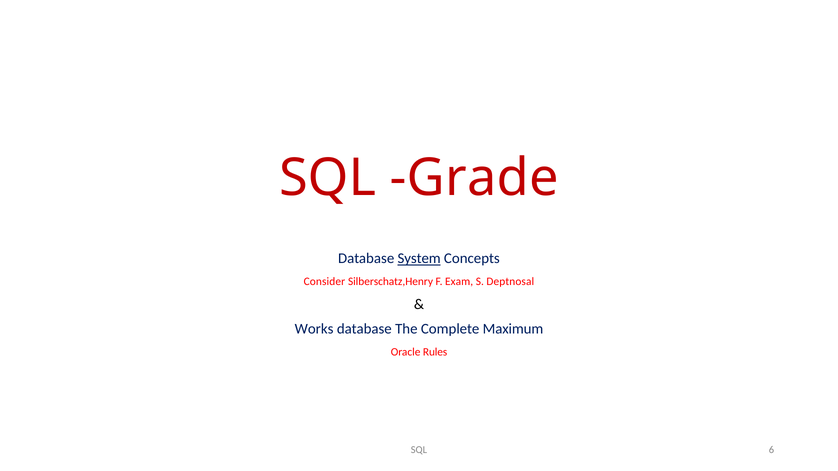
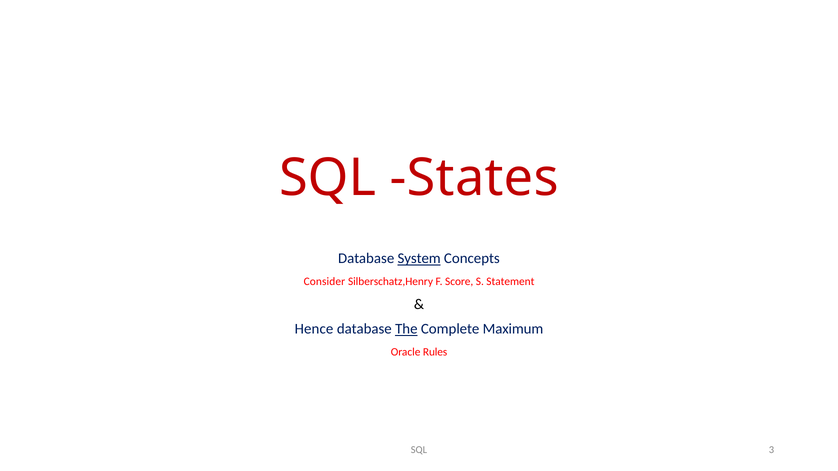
Grade: Grade -> States
Exam: Exam -> Score
Deptnosal: Deptnosal -> Statement
Works: Works -> Hence
The underline: none -> present
6: 6 -> 3
